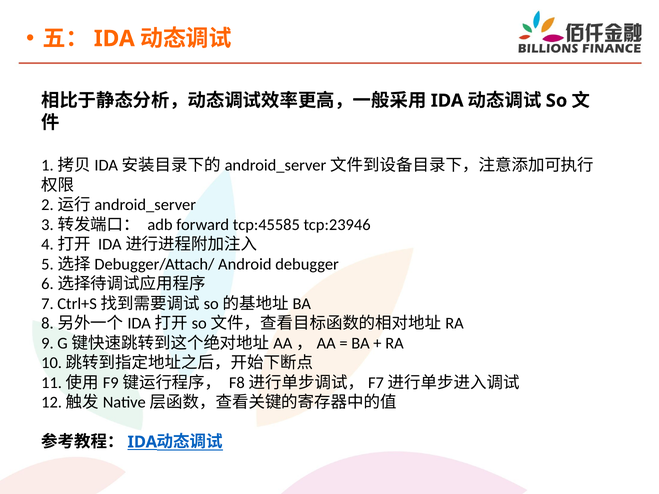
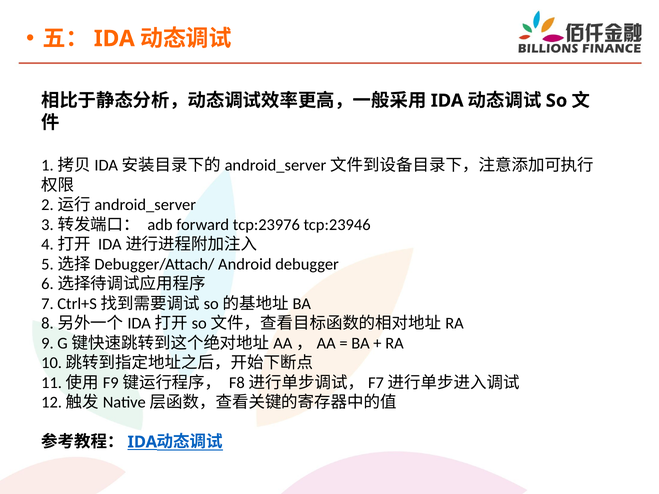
tcp:45585: tcp:45585 -> tcp:23976
